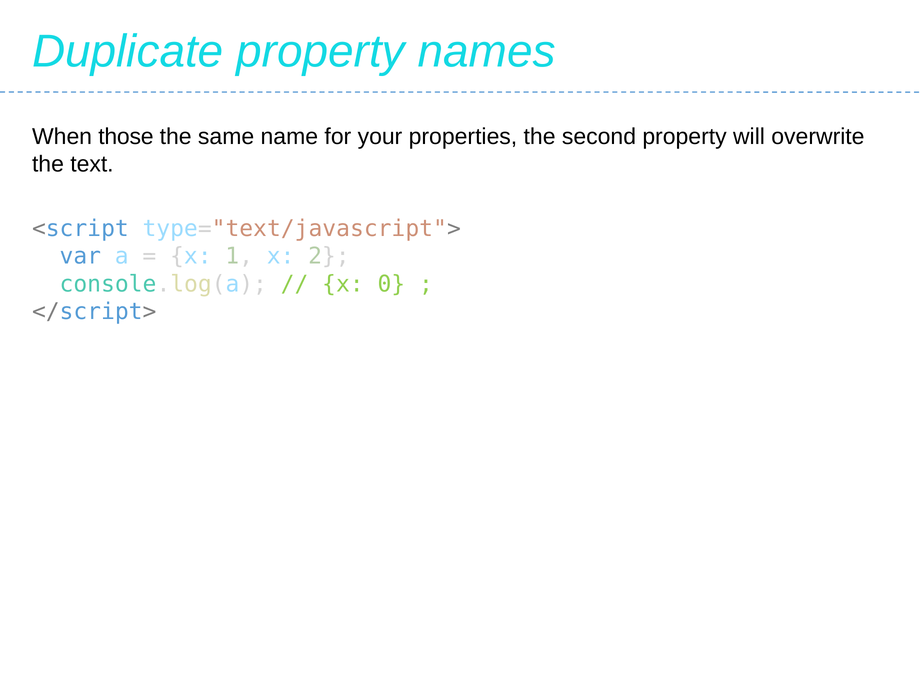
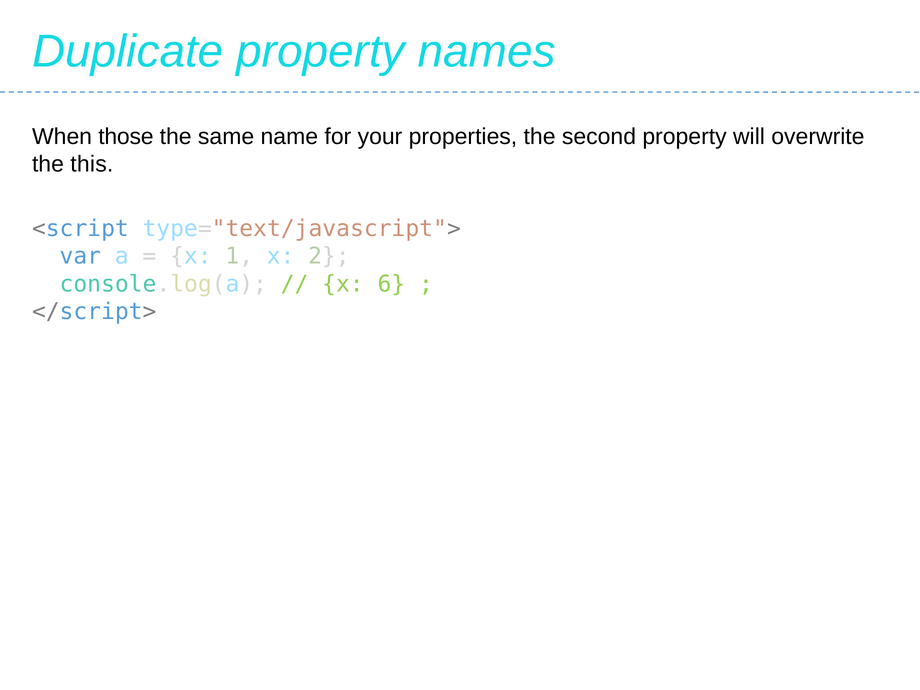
text: text -> this
0: 0 -> 6
